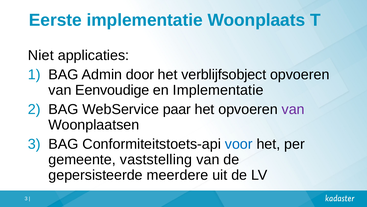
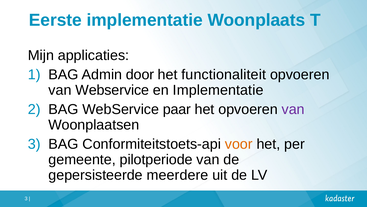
Niet: Niet -> Mijn
verblijfsobject: verblijfsobject -> functionaliteit
van Eenvoudige: Eenvoudige -> Webservice
voor colour: blue -> orange
vaststelling: vaststelling -> pilotperiode
